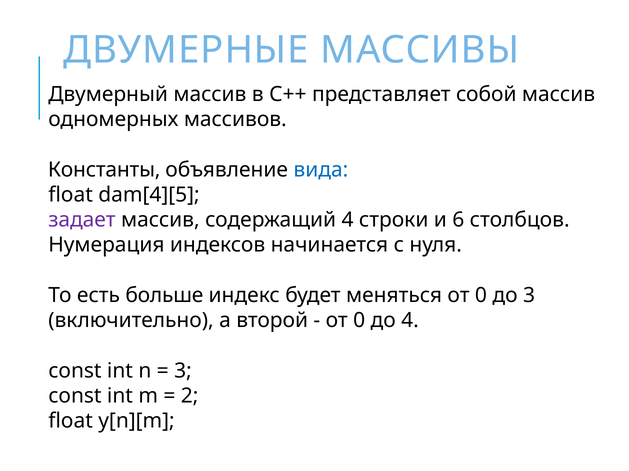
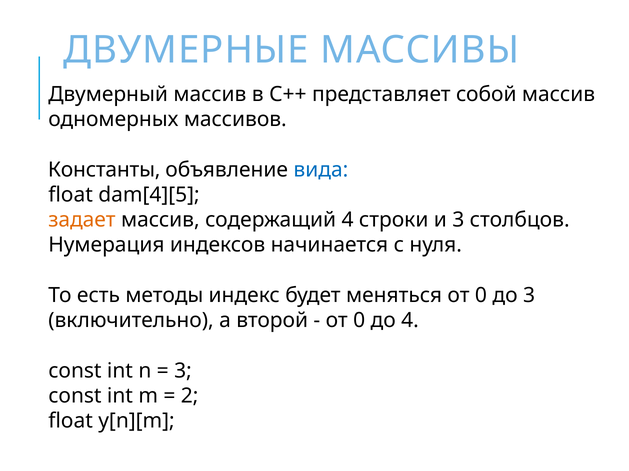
задает colour: purple -> orange
и 6: 6 -> 3
больше: больше -> методы
